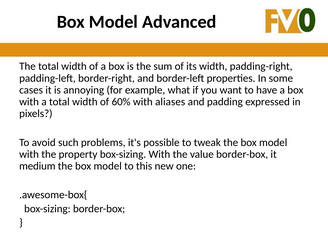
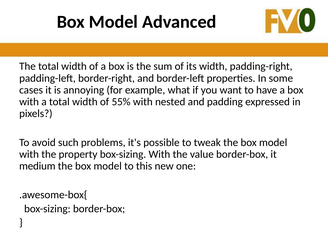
60%: 60% -> 55%
aliases: aliases -> nested
